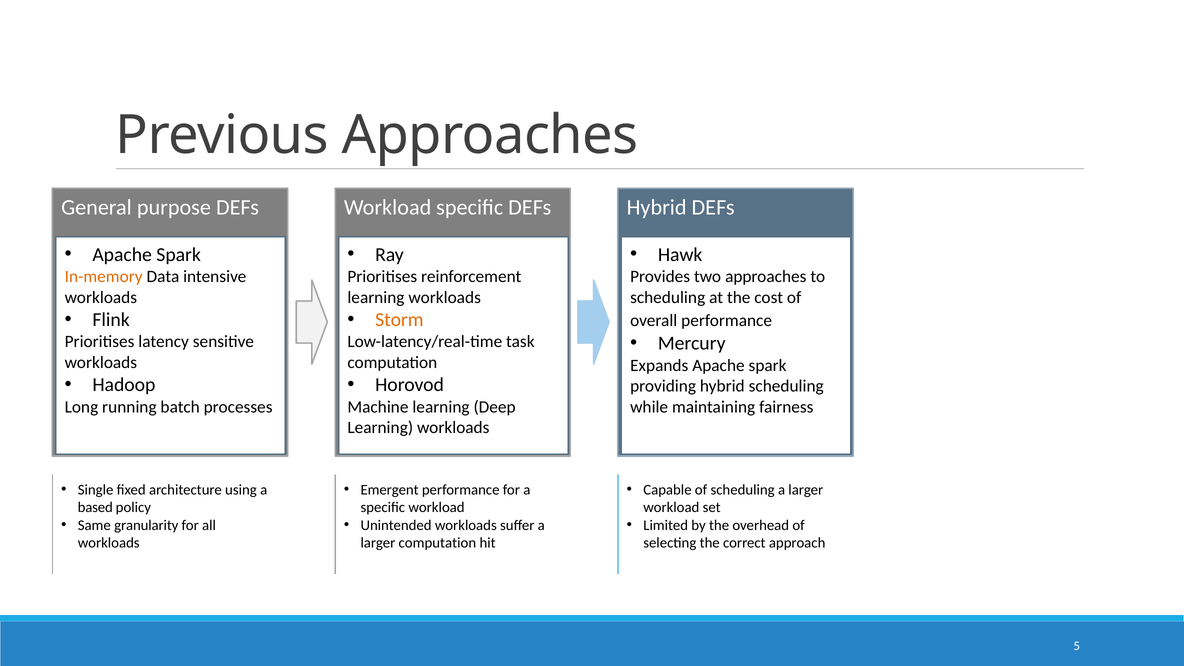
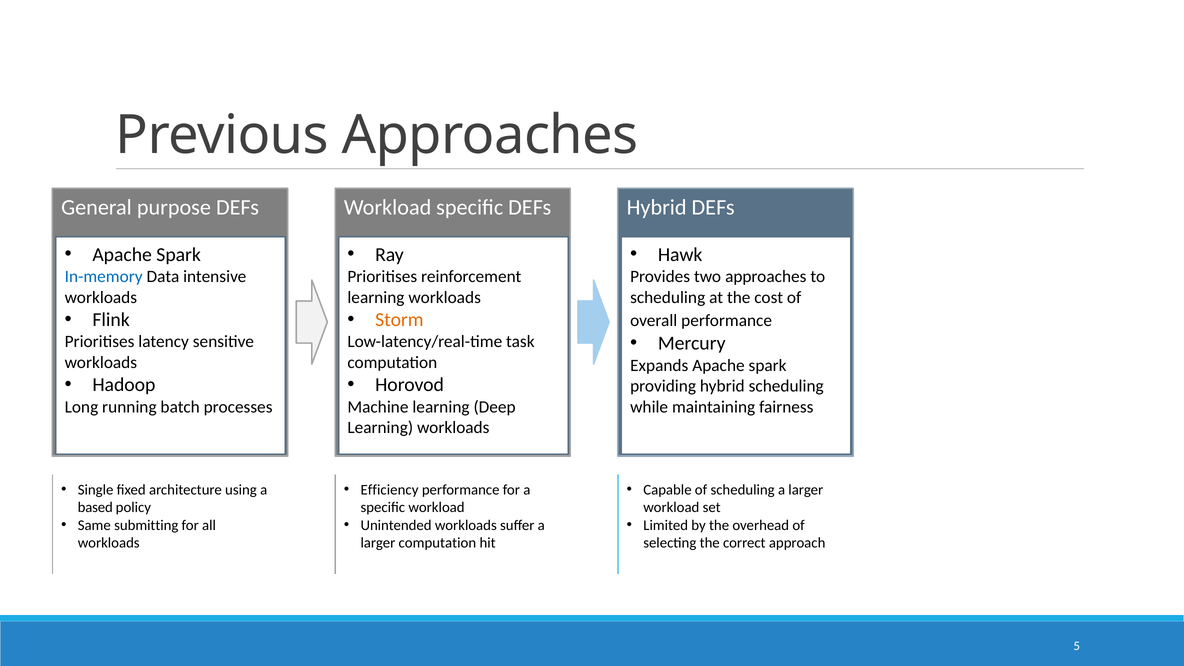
In-memory colour: orange -> blue
Emergent: Emergent -> Efficiency
granularity: granularity -> submitting
